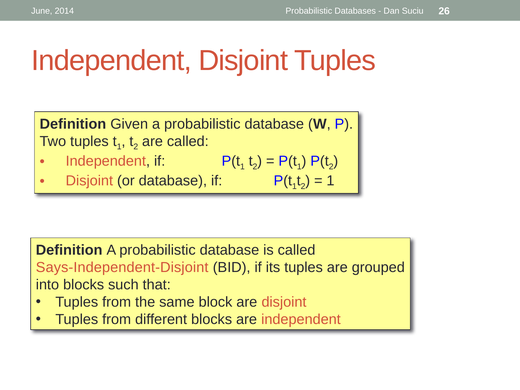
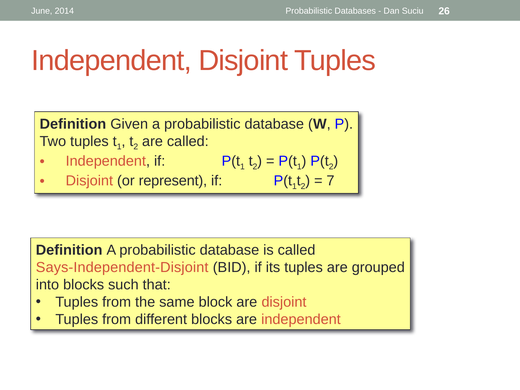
or database: database -> represent
1 at (331, 181): 1 -> 7
